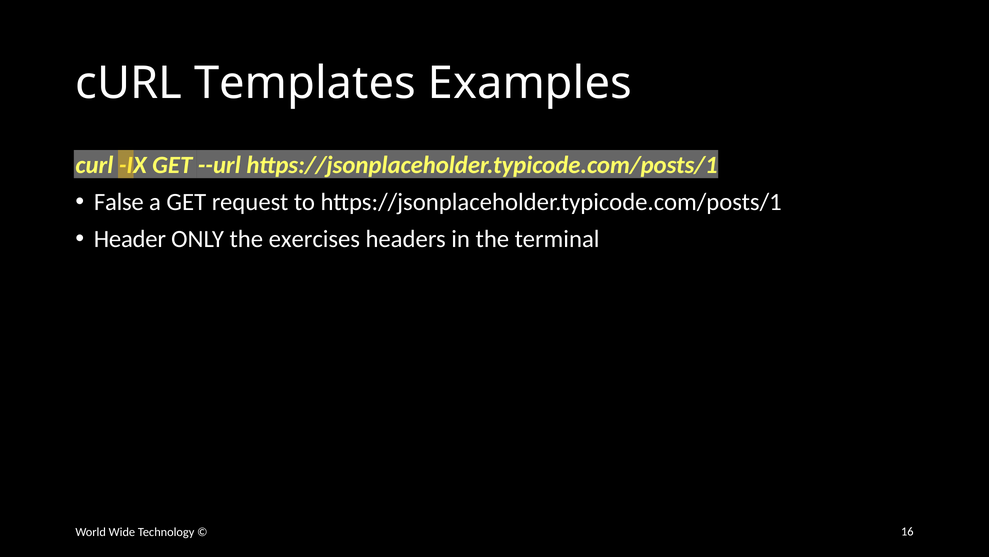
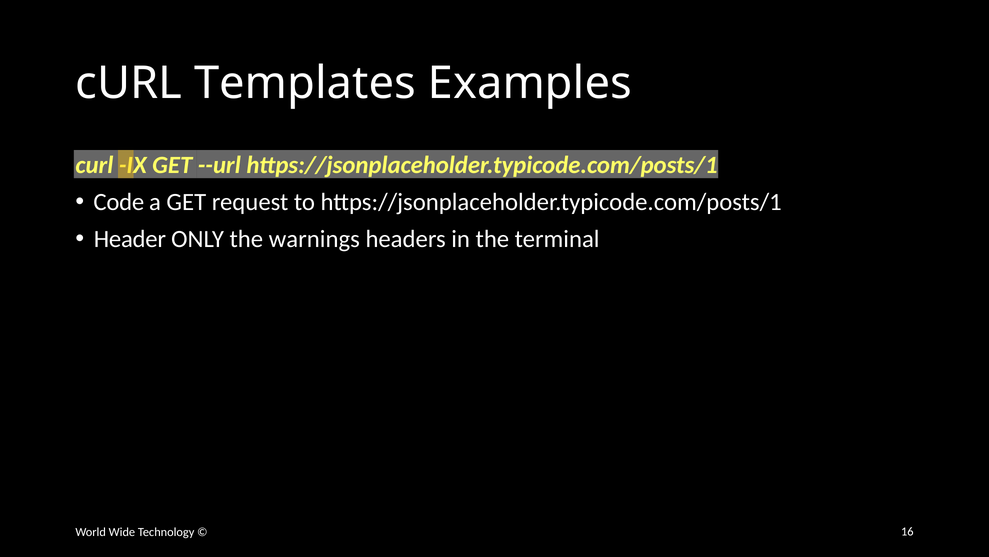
False: False -> Code
exercises: exercises -> warnings
